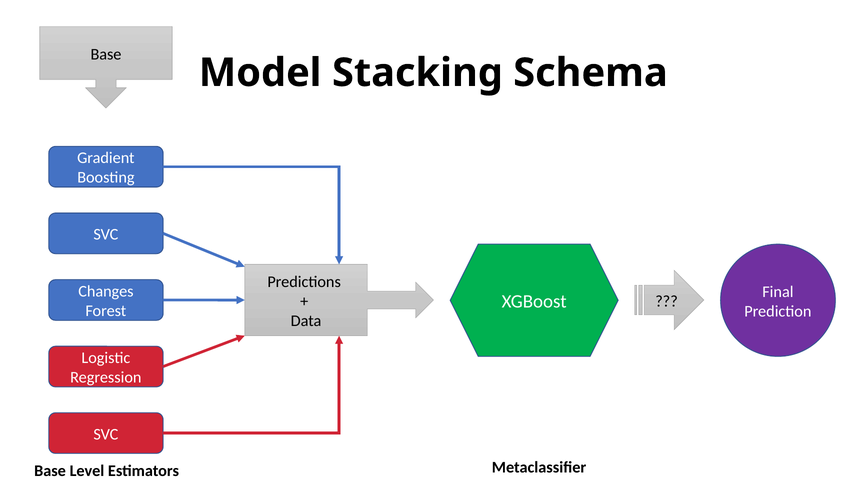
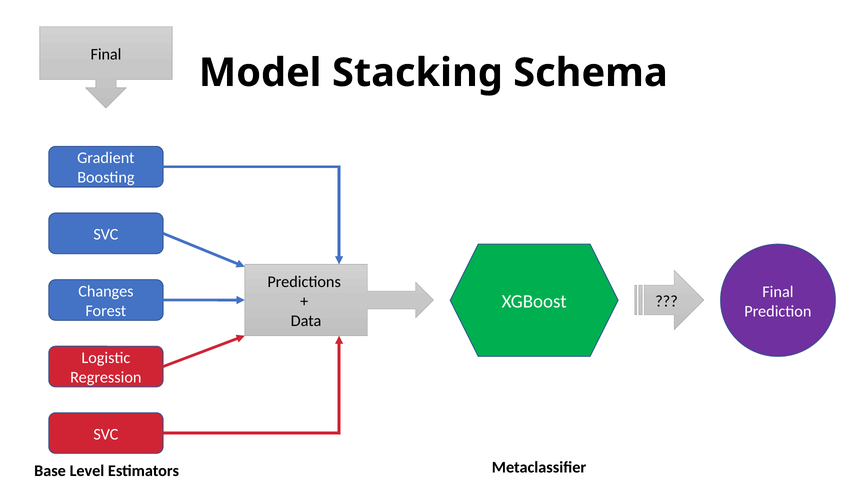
Base at (106, 54): Base -> Final
